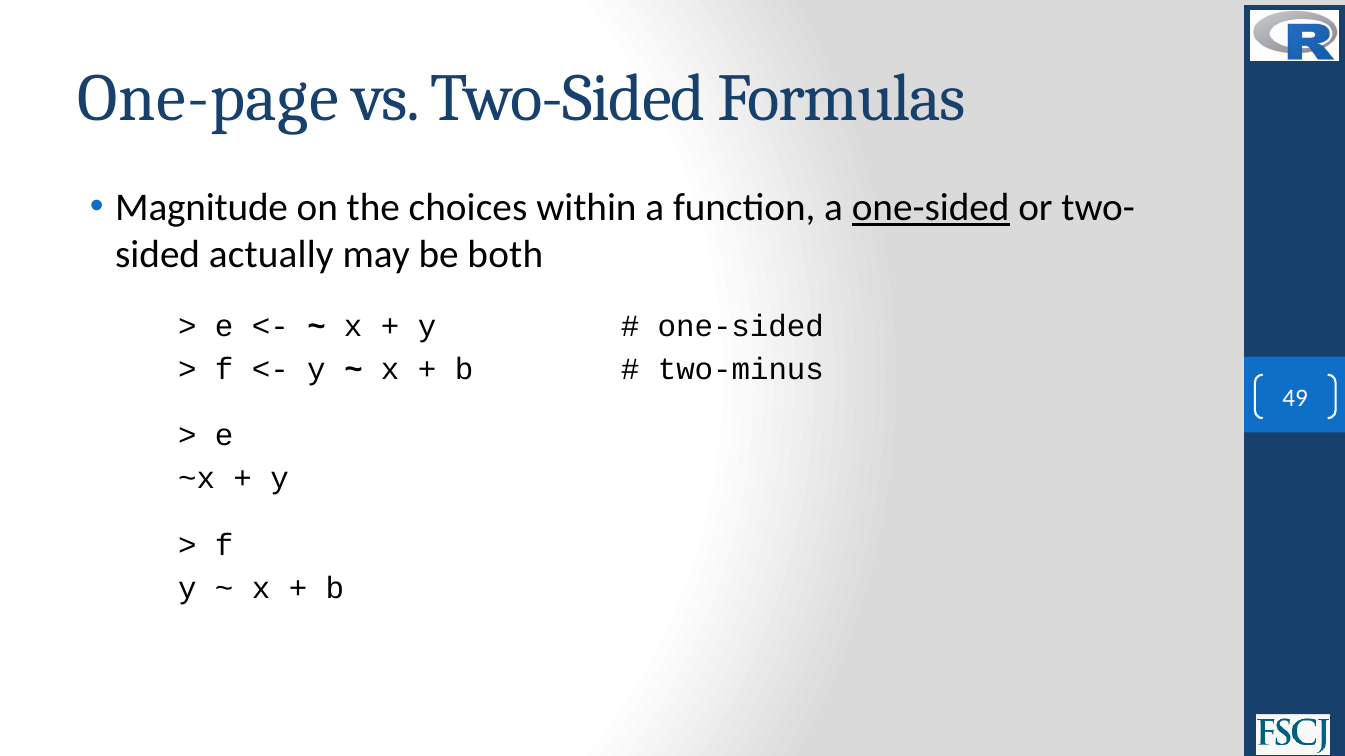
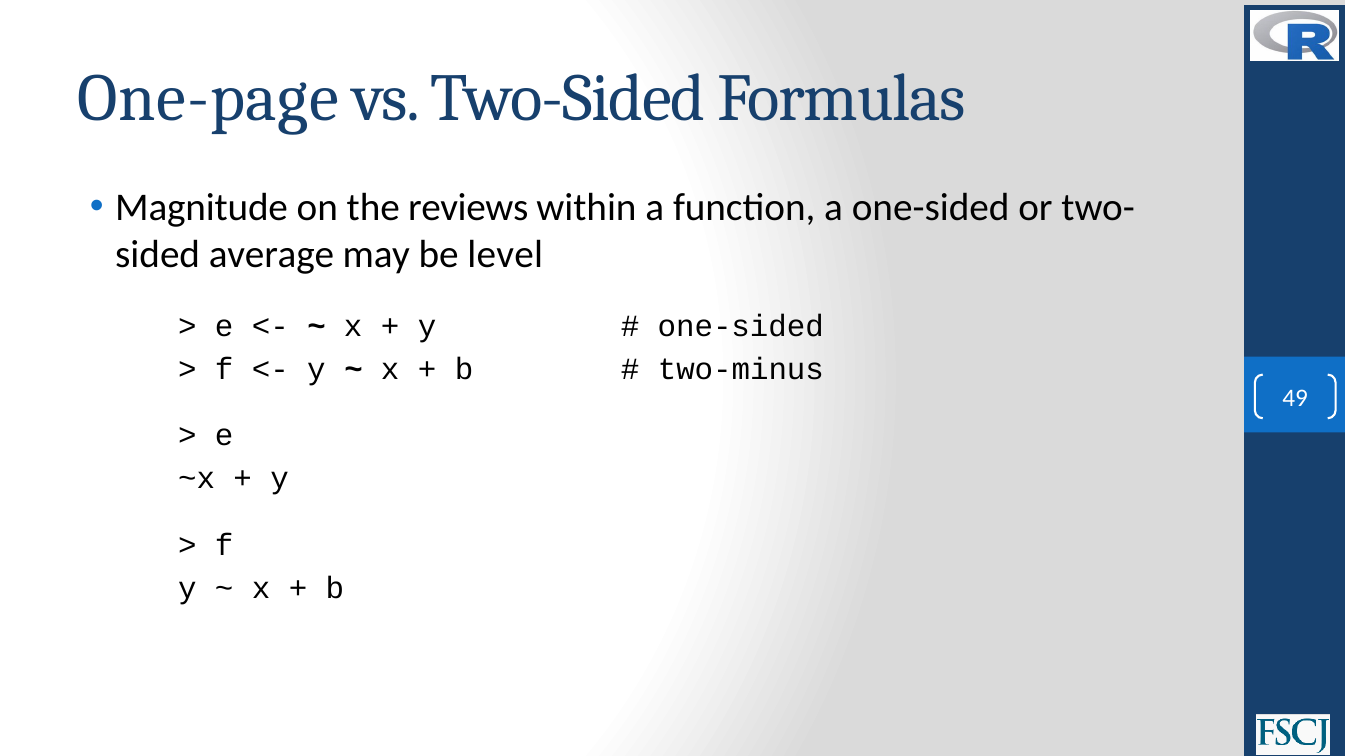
choices: choices -> reviews
one-sided at (931, 208) underline: present -> none
actually: actually -> average
both: both -> level
